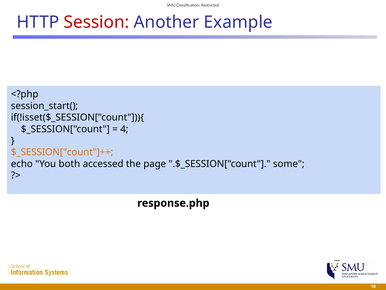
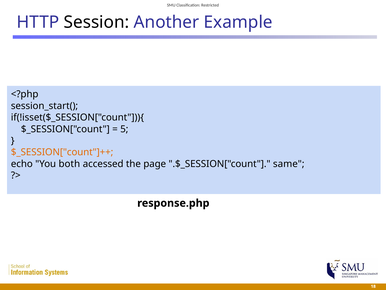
Session colour: red -> black
4: 4 -> 5
some: some -> same
